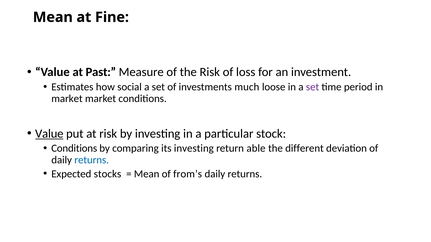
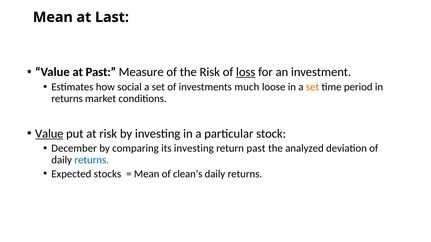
Fine: Fine -> Last
loss underline: none -> present
set at (313, 87) colour: purple -> orange
market at (67, 99): market -> returns
Conditions at (74, 149): Conditions -> December
return able: able -> past
different: different -> analyzed
from’s: from’s -> clean’s
